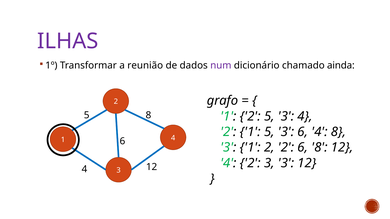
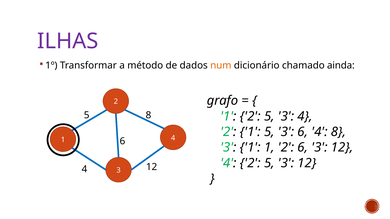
reunião: reunião -> método
num colour: purple -> orange
3 1 2: 2 -> 1
2 6 8: 8 -> 3
4 2 3: 3 -> 5
